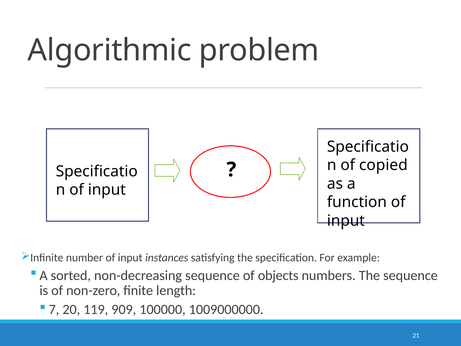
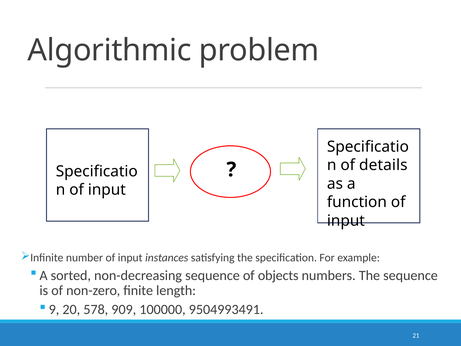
copied: copied -> details
7: 7 -> 9
119: 119 -> 578
1009000000: 1009000000 -> 9504993491
